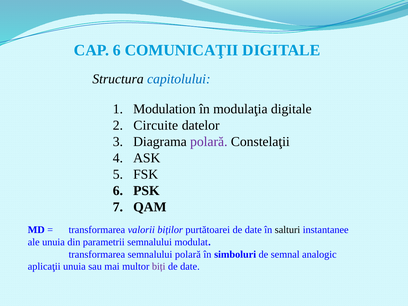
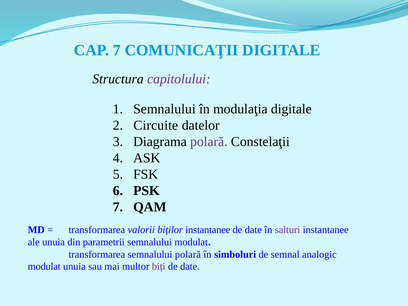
CAP 6: 6 -> 7
capitolului colour: blue -> purple
Modulation at (165, 109): Modulation -> Semnalului
biților purtătoarei: purtătoarei -> instantanee
salturi colour: black -> purple
aplicaţii at (44, 267): aplicaţii -> modulat
